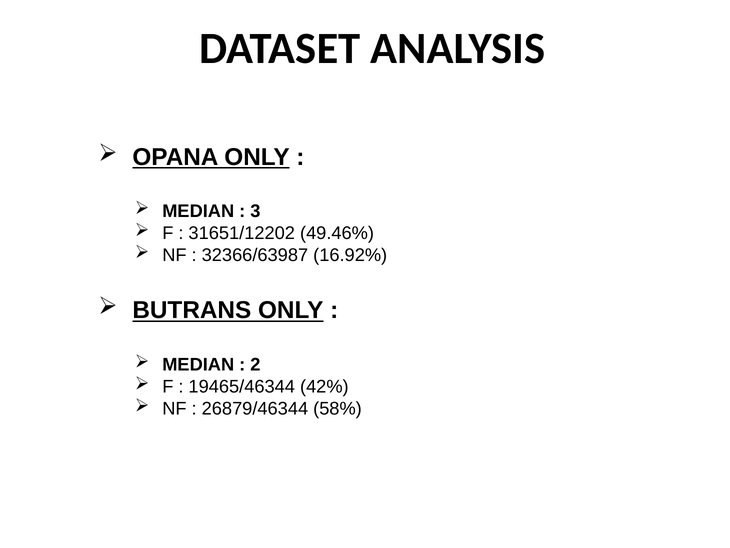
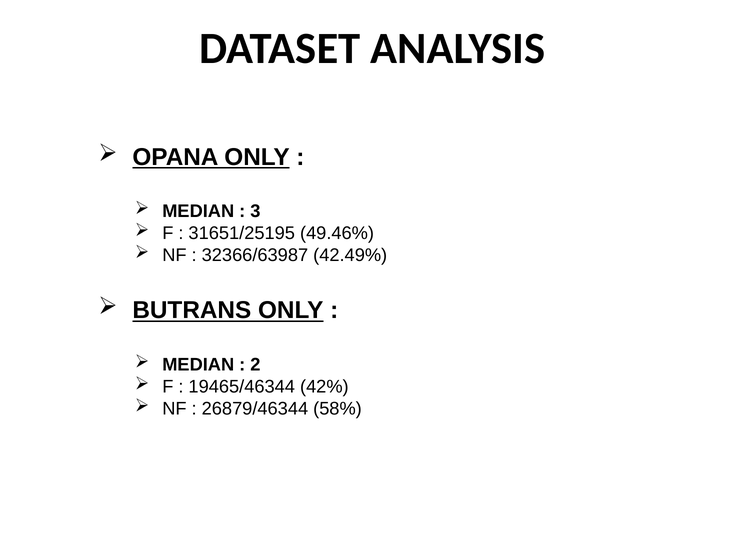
31651/12202: 31651/12202 -> 31651/25195
16.92%: 16.92% -> 42.49%
